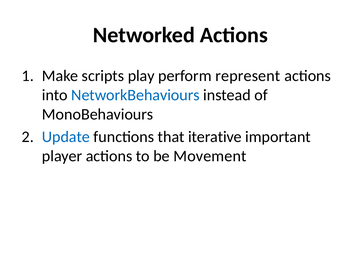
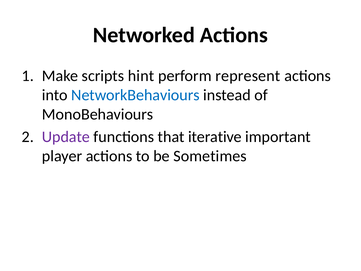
play: play -> hint
Update colour: blue -> purple
Movement: Movement -> Sometimes
